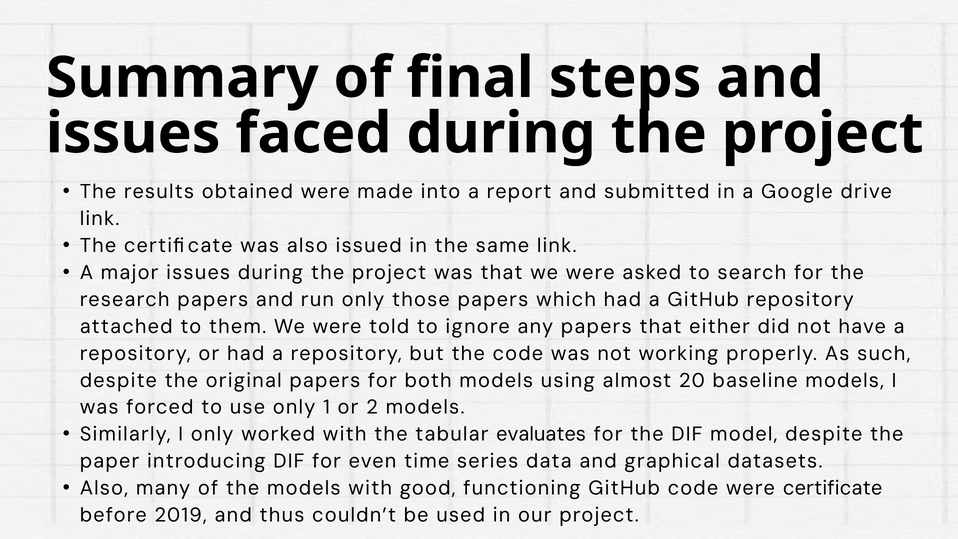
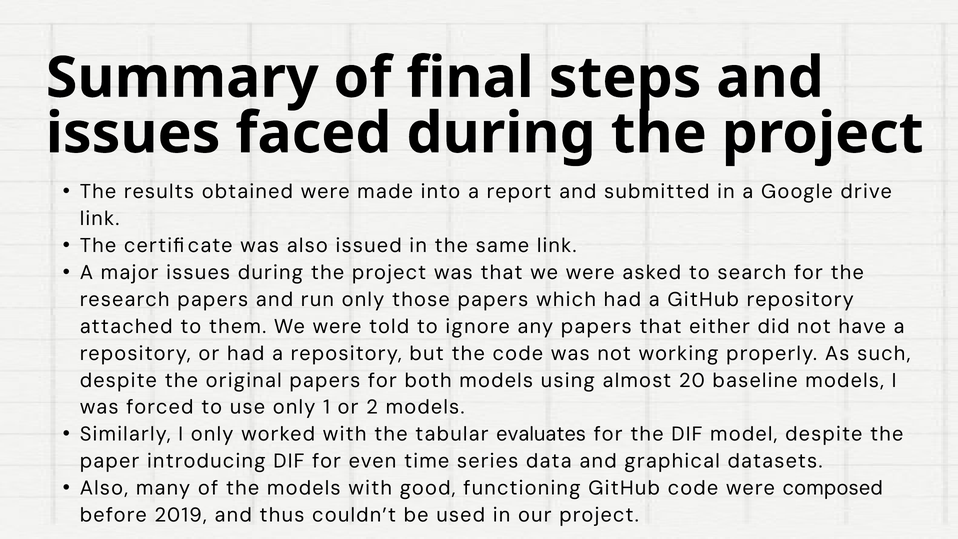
were certificate: certificate -> composed
